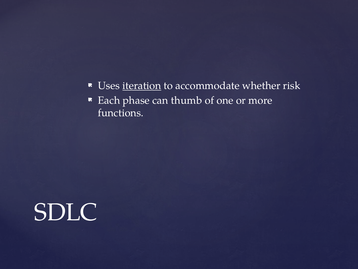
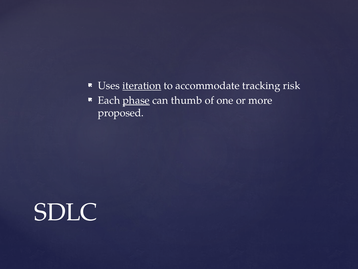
whether: whether -> tracking
phase underline: none -> present
functions: functions -> proposed
